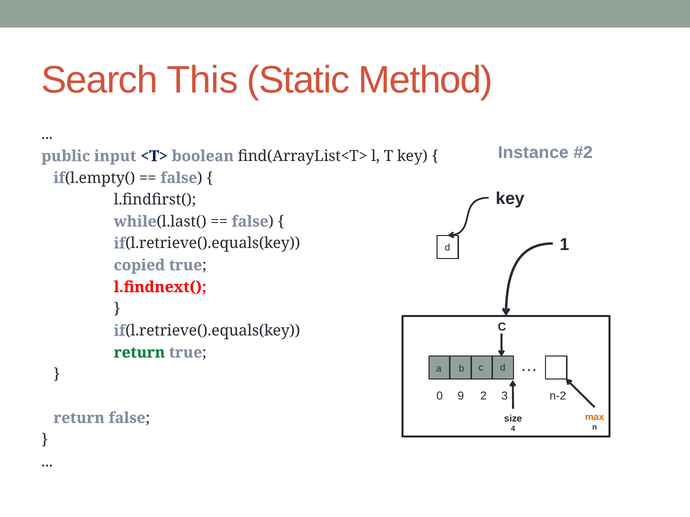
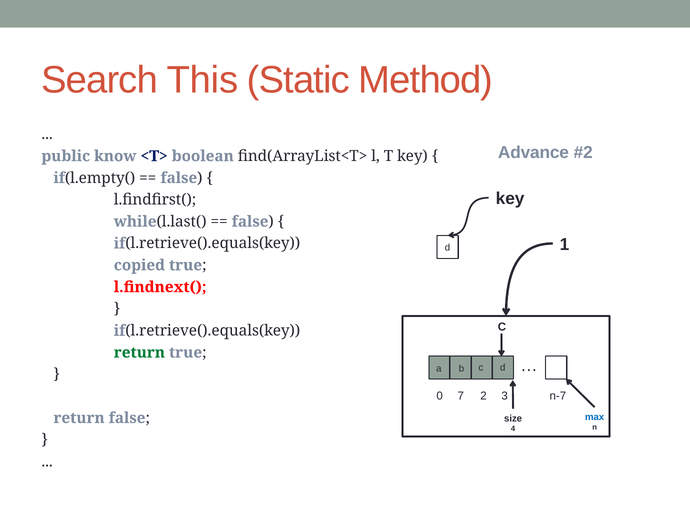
Instance: Instance -> Advance
input: input -> know
9: 9 -> 7
n-2: n-2 -> n-7
max colour: orange -> blue
